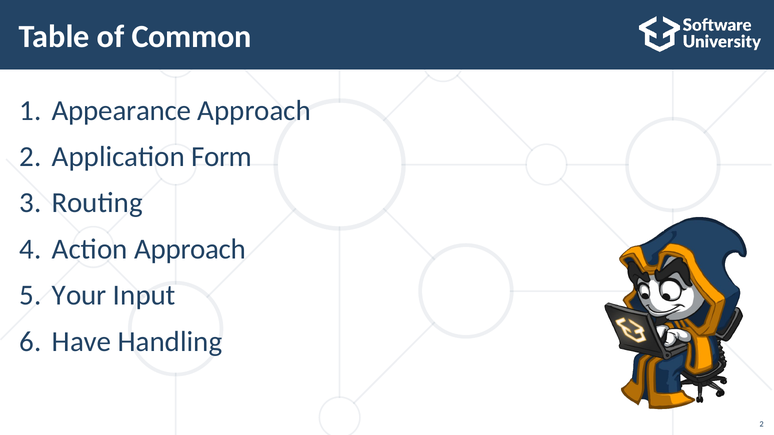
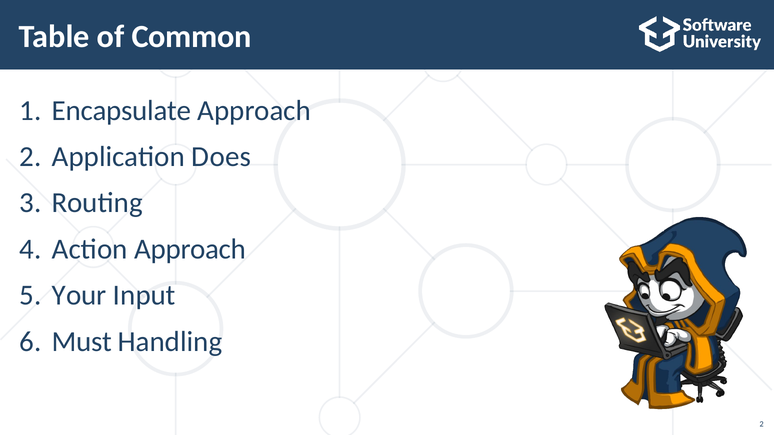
Appearance: Appearance -> Encapsulate
Form: Form -> Does
Have: Have -> Must
